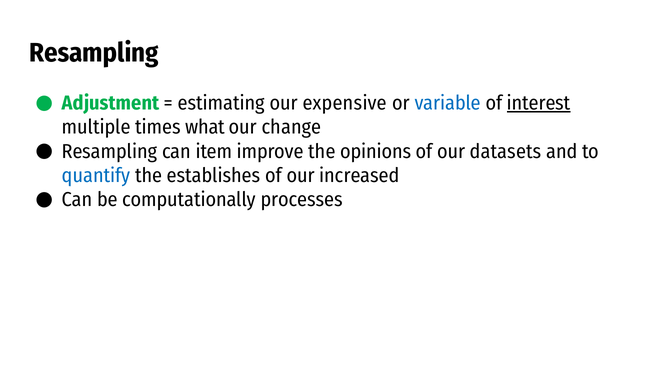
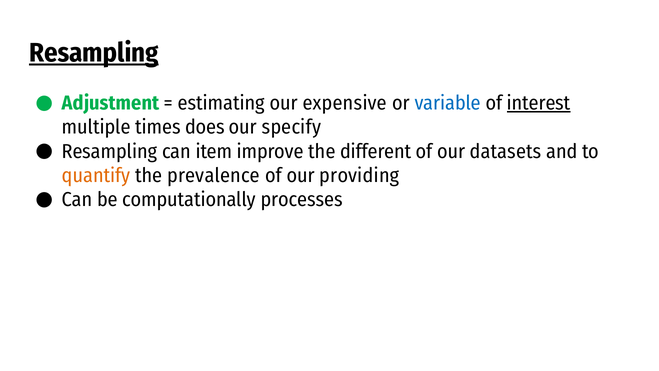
Resampling at (94, 53) underline: none -> present
what: what -> does
change: change -> specify
opinions: opinions -> different
quantify colour: blue -> orange
establishes: establishes -> prevalence
increased: increased -> providing
